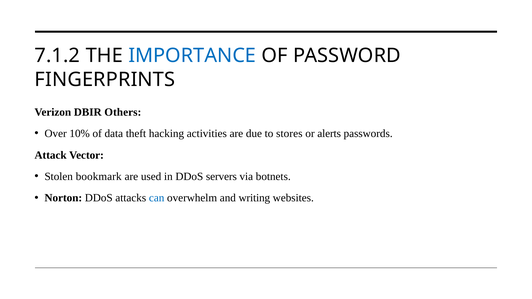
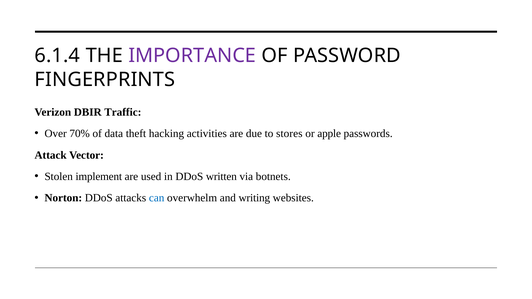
7.1.2: 7.1.2 -> 6.1.4
IMPORTANCE colour: blue -> purple
Others: Others -> Traffic
10%: 10% -> 70%
alerts: alerts -> apple
bookmark: bookmark -> implement
servers: servers -> written
